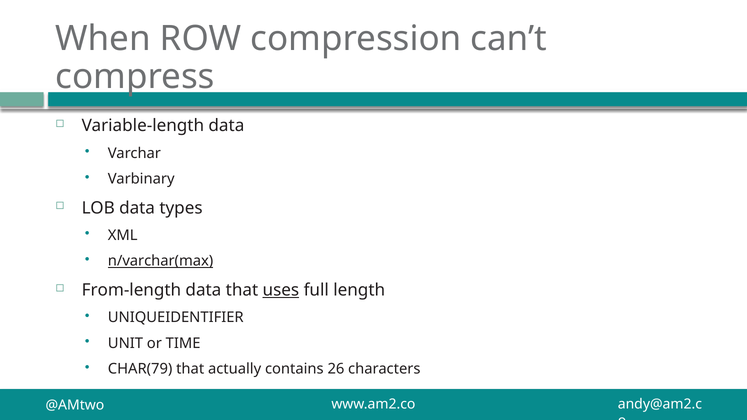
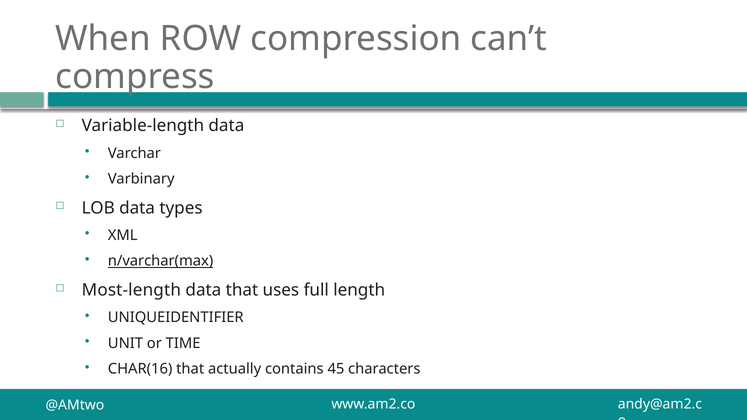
From-length: From-length -> Most-length
uses underline: present -> none
CHAR(79: CHAR(79 -> CHAR(16
26: 26 -> 45
